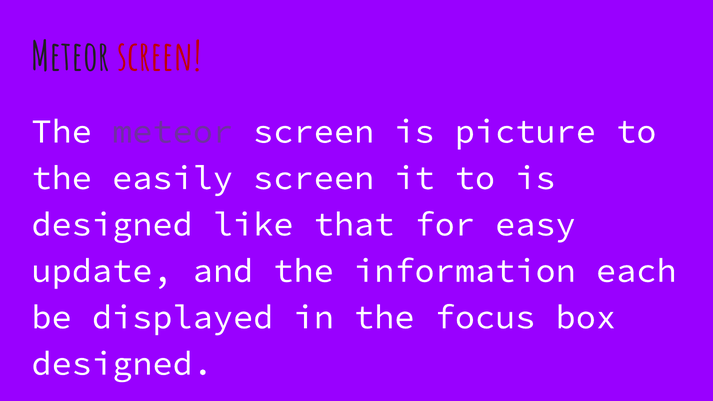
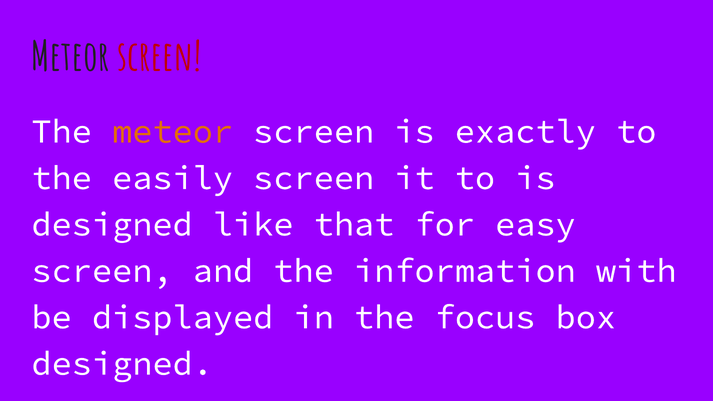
meteor at (173, 132) colour: purple -> orange
picture: picture -> exactly
update at (102, 271): update -> screen
each: each -> with
